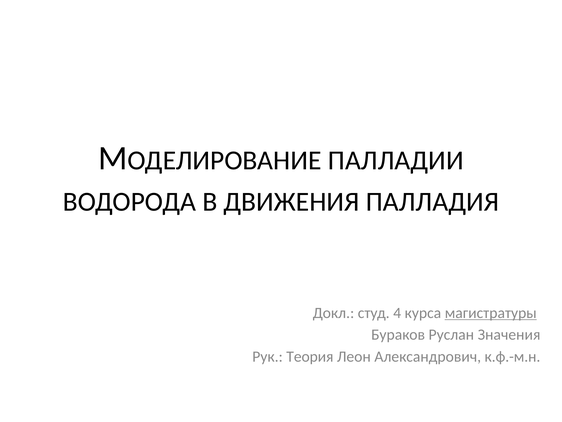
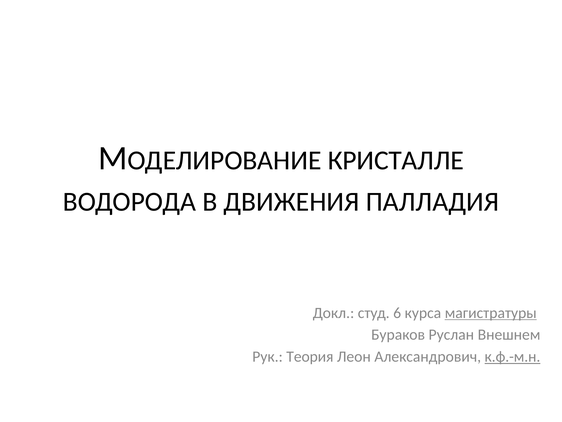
ПАЛЛАДИИ: ПАЛЛАДИИ -> КРИСТАЛЛЕ
4: 4 -> 6
Значения: Значения -> Внешнем
к.ф.-м.н underline: none -> present
